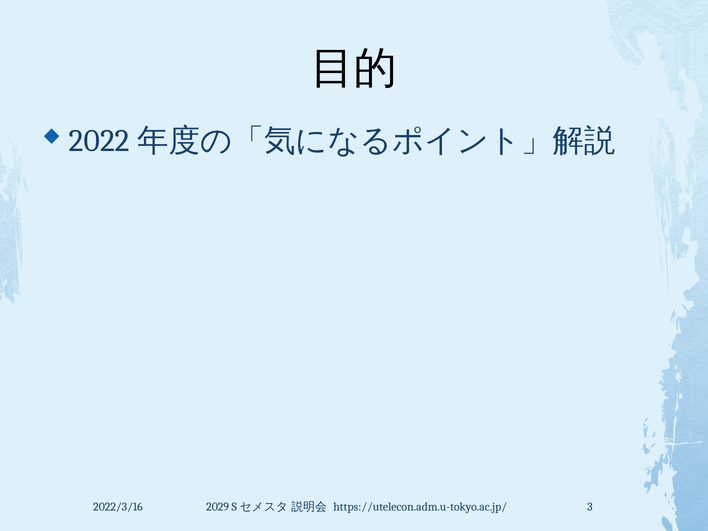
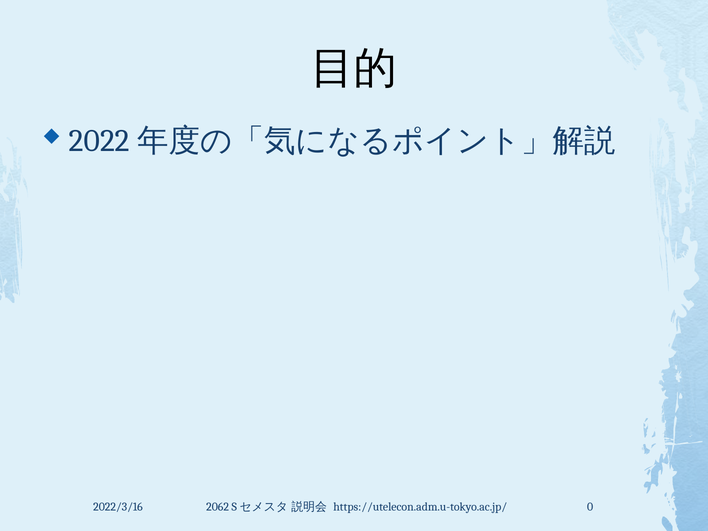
2029: 2029 -> 2062
3: 3 -> 0
